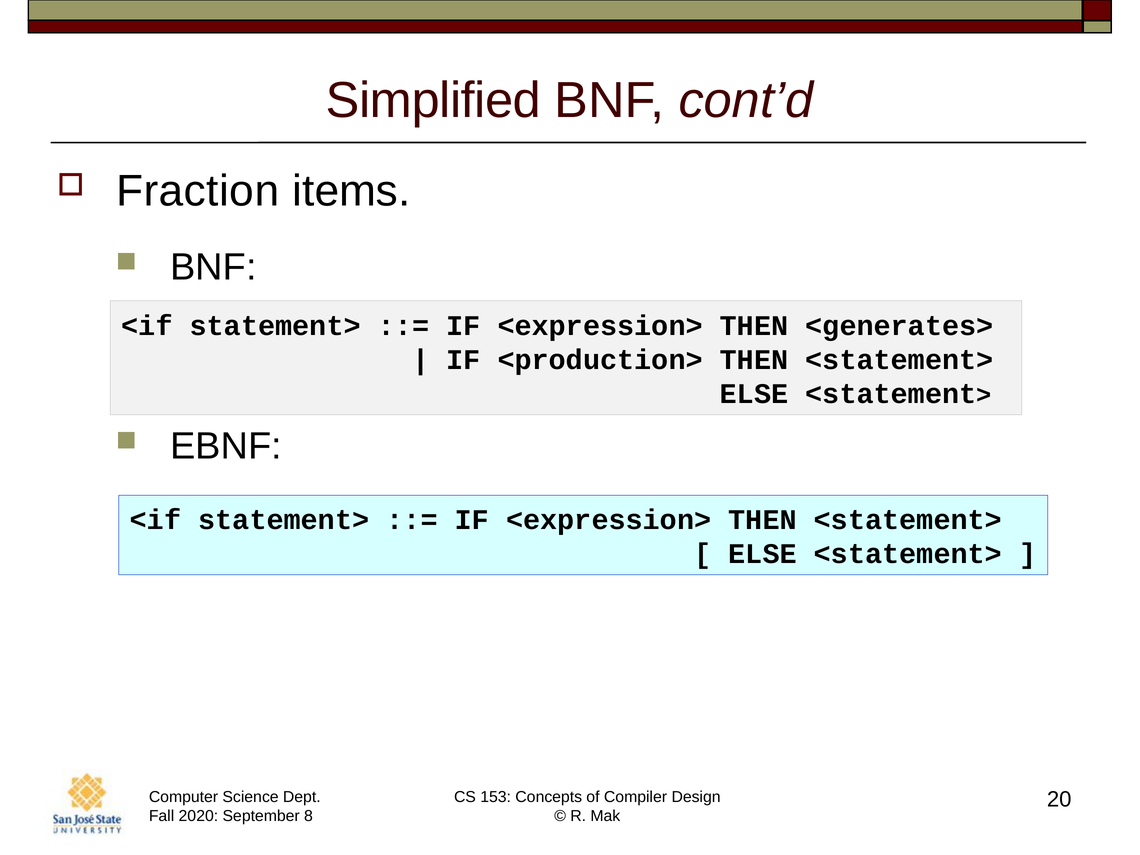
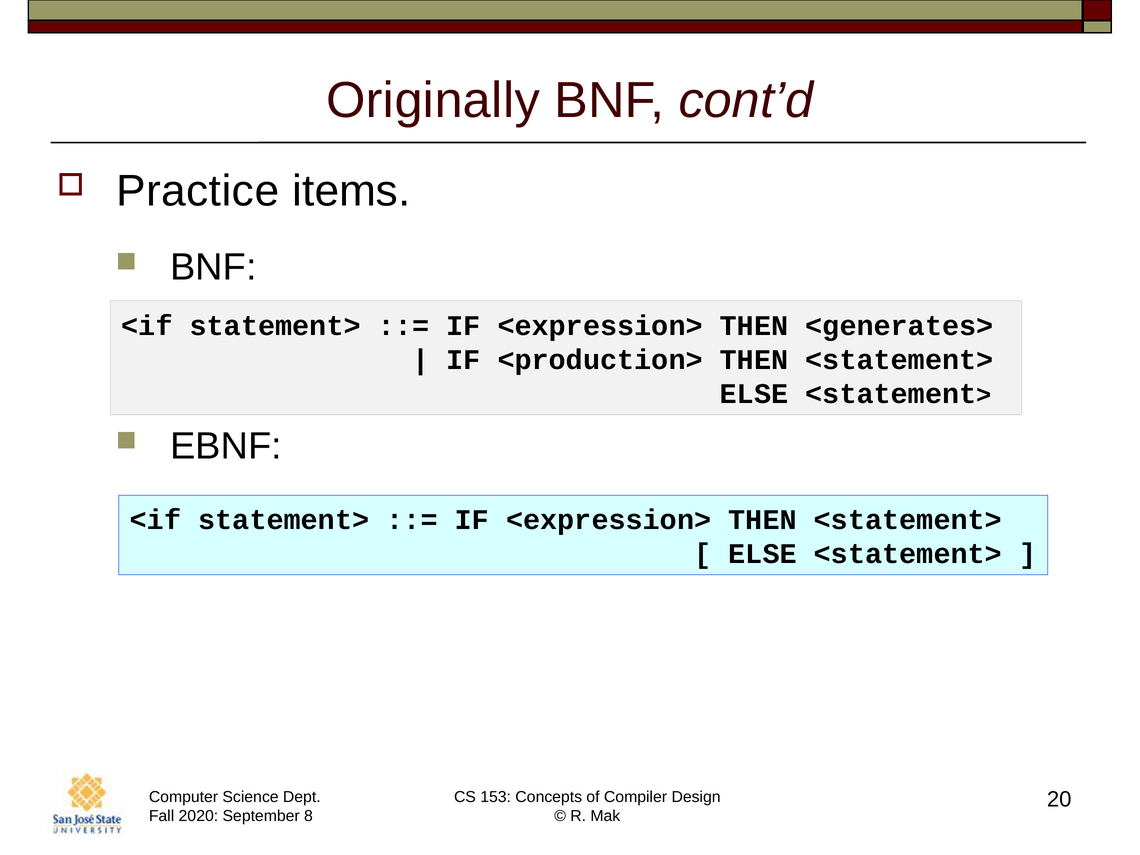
Simplified: Simplified -> Originally
Fraction: Fraction -> Practice
